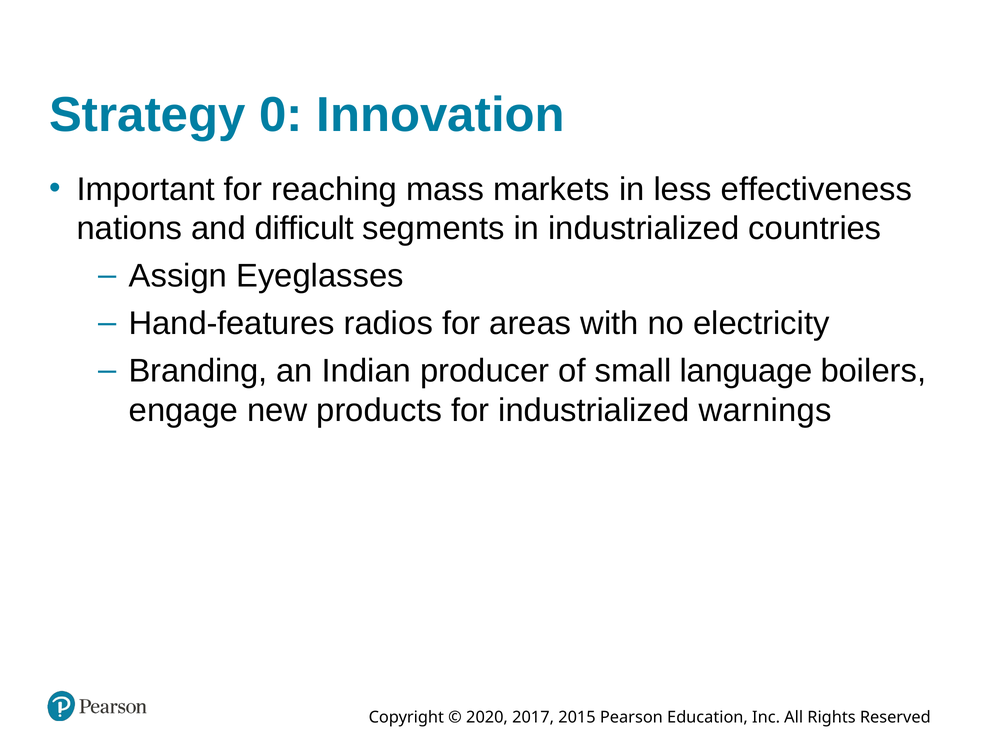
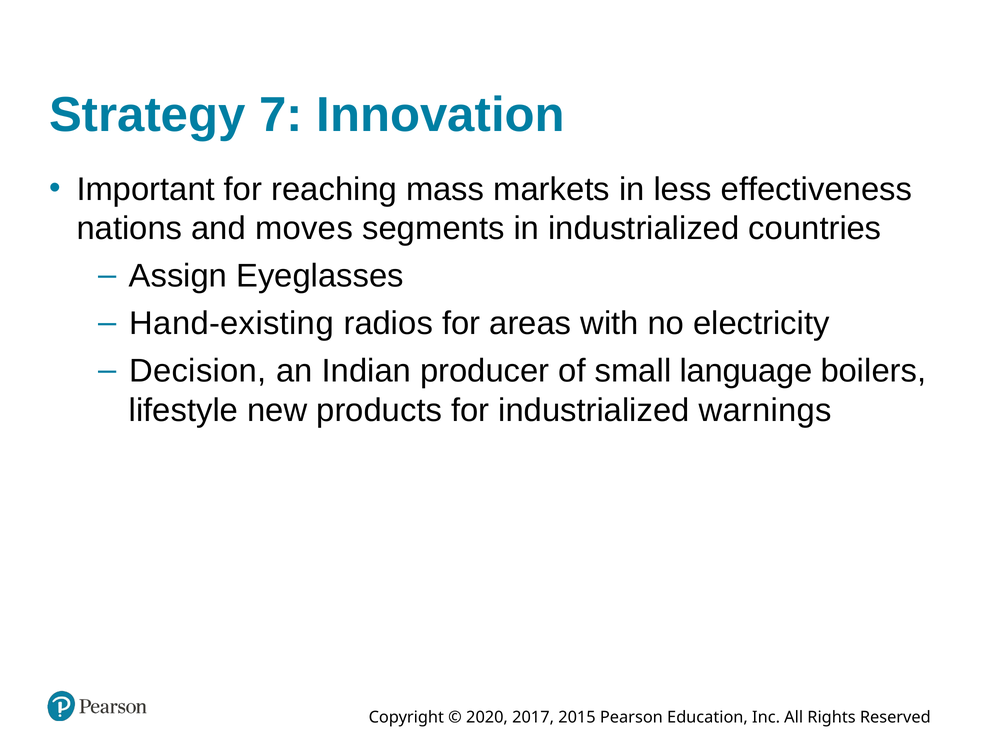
0: 0 -> 7
difficult: difficult -> moves
Hand-features: Hand-features -> Hand-existing
Branding: Branding -> Decision
engage: engage -> lifestyle
